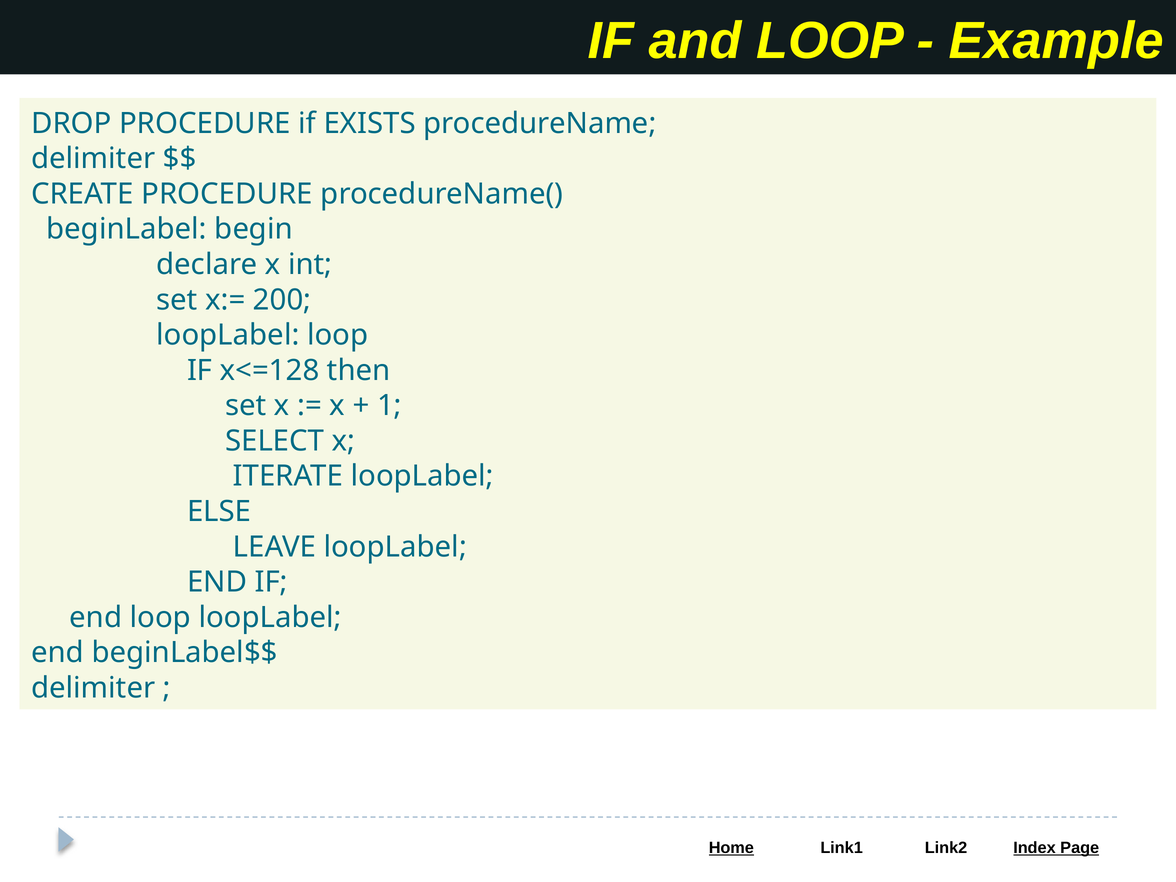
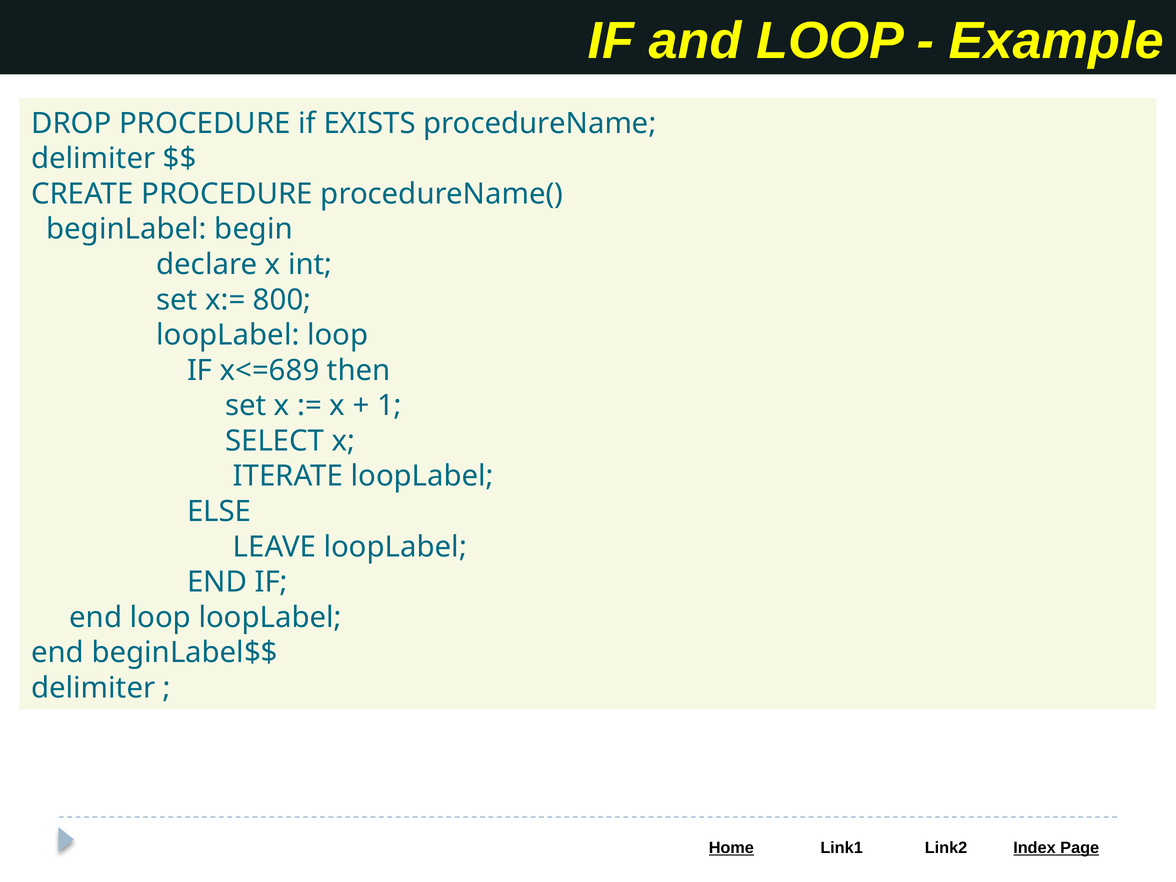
200: 200 -> 800
x<=128: x<=128 -> x<=689
